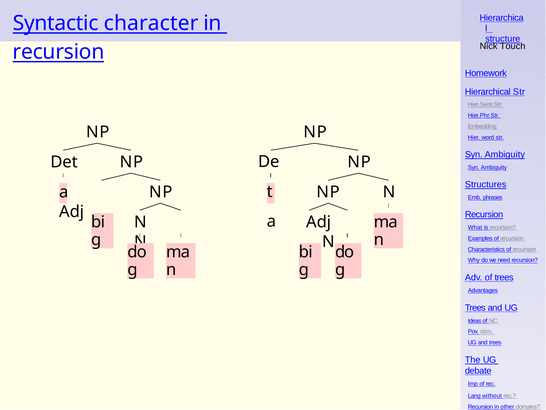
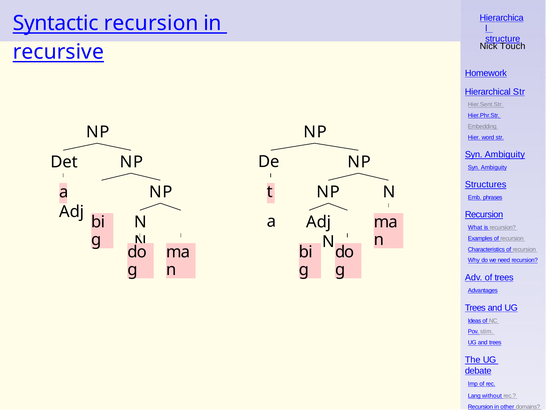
Syntactic character: character -> recursion
recursion at (59, 52): recursion -> recursive
